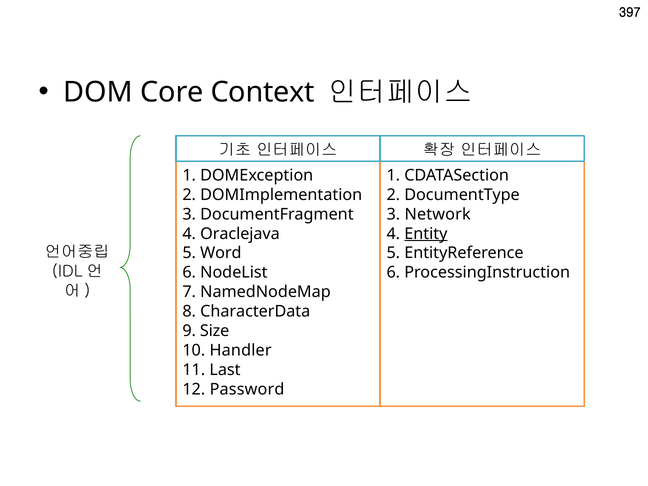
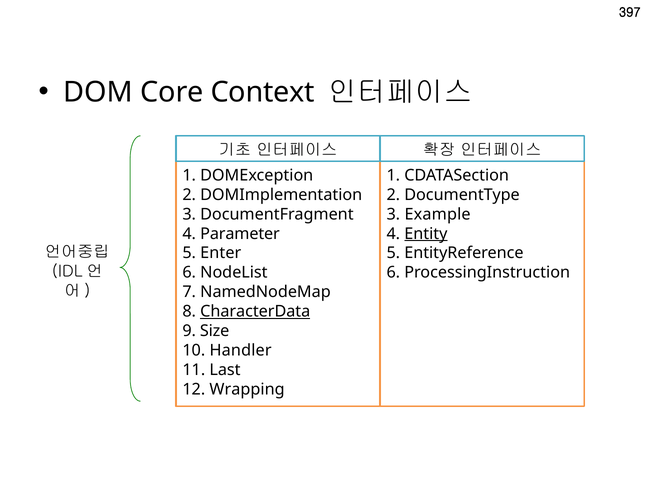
Network: Network -> Example
Oraclejava: Oraclejava -> Parameter
Word: Word -> Enter
CharacterData underline: none -> present
Password: Password -> Wrapping
